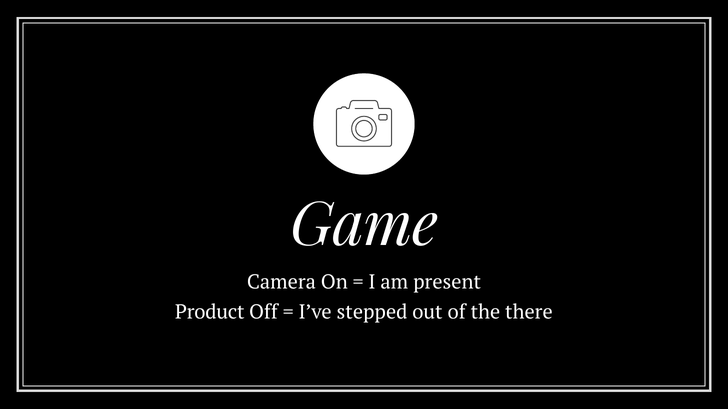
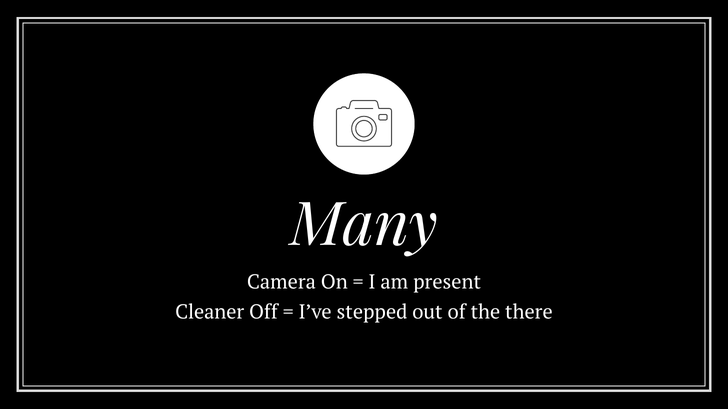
Game: Game -> Many
Product: Product -> Cleaner
